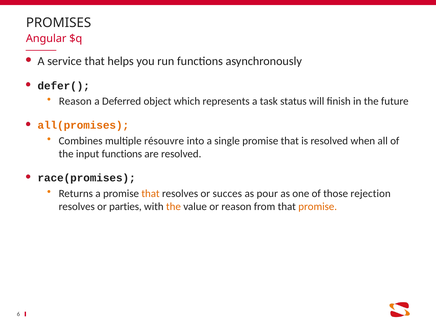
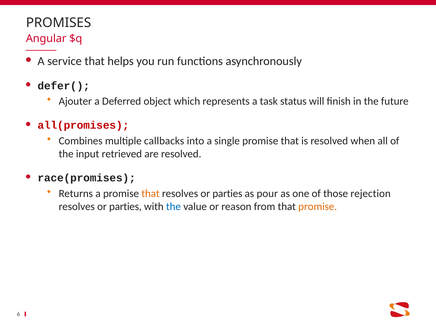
Reason at (75, 101): Reason -> Ajouter
all(promises colour: orange -> red
résouvre: résouvre -> callbacks
input functions: functions -> retrieved
succes at (227, 194): succes -> parties
the at (173, 207) colour: orange -> blue
